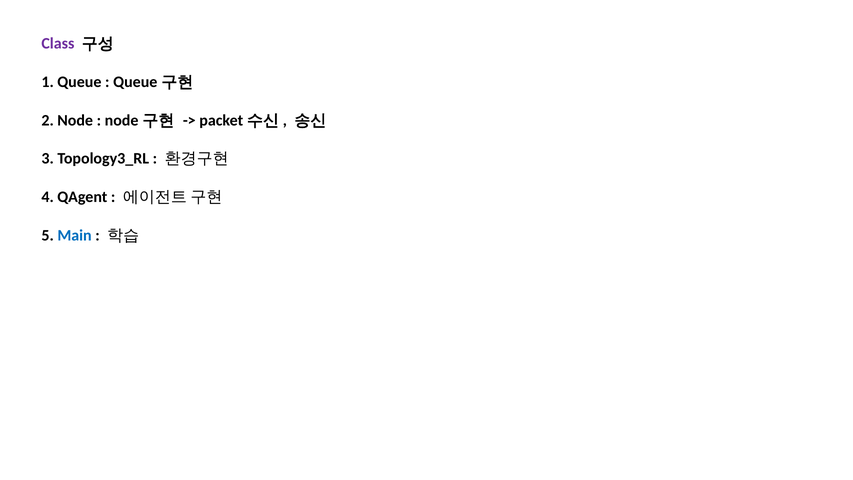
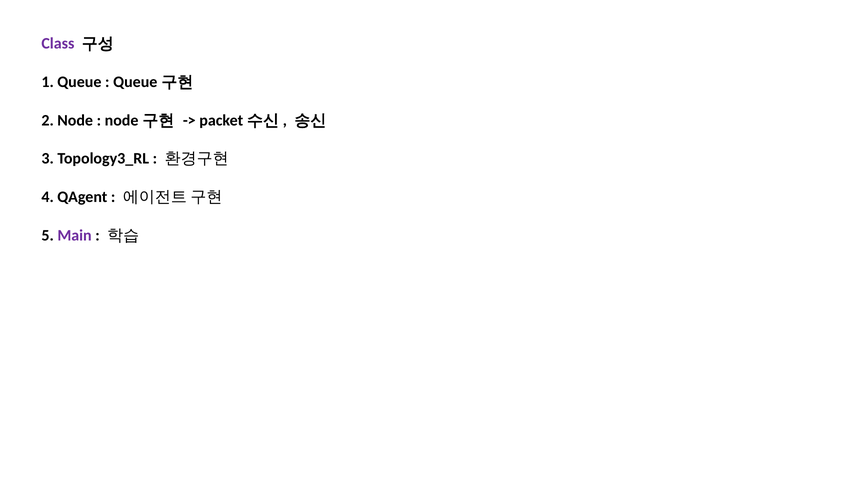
Main colour: blue -> purple
